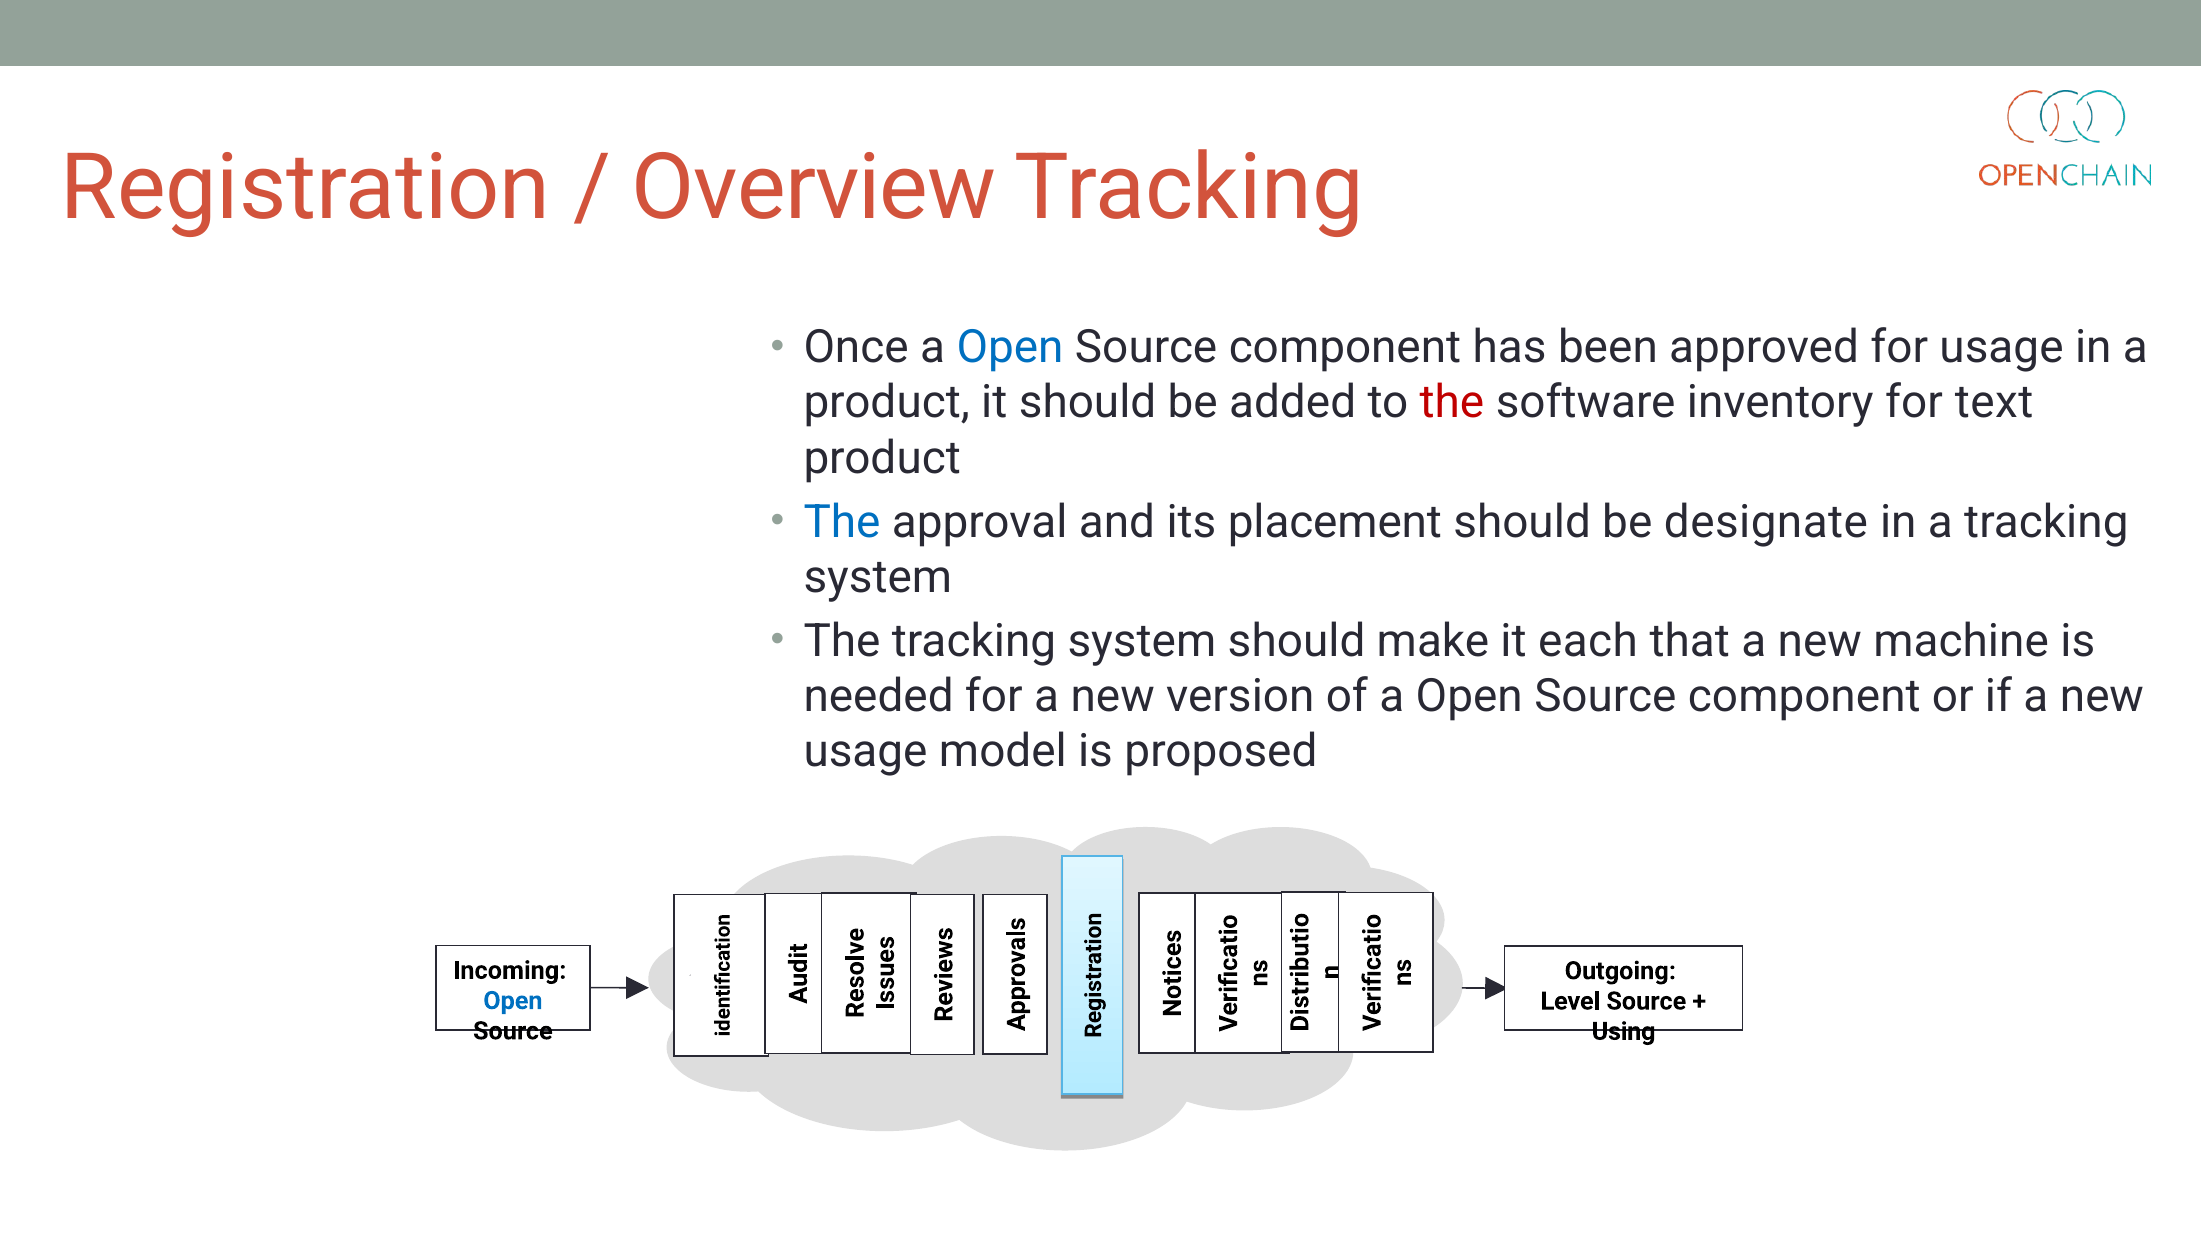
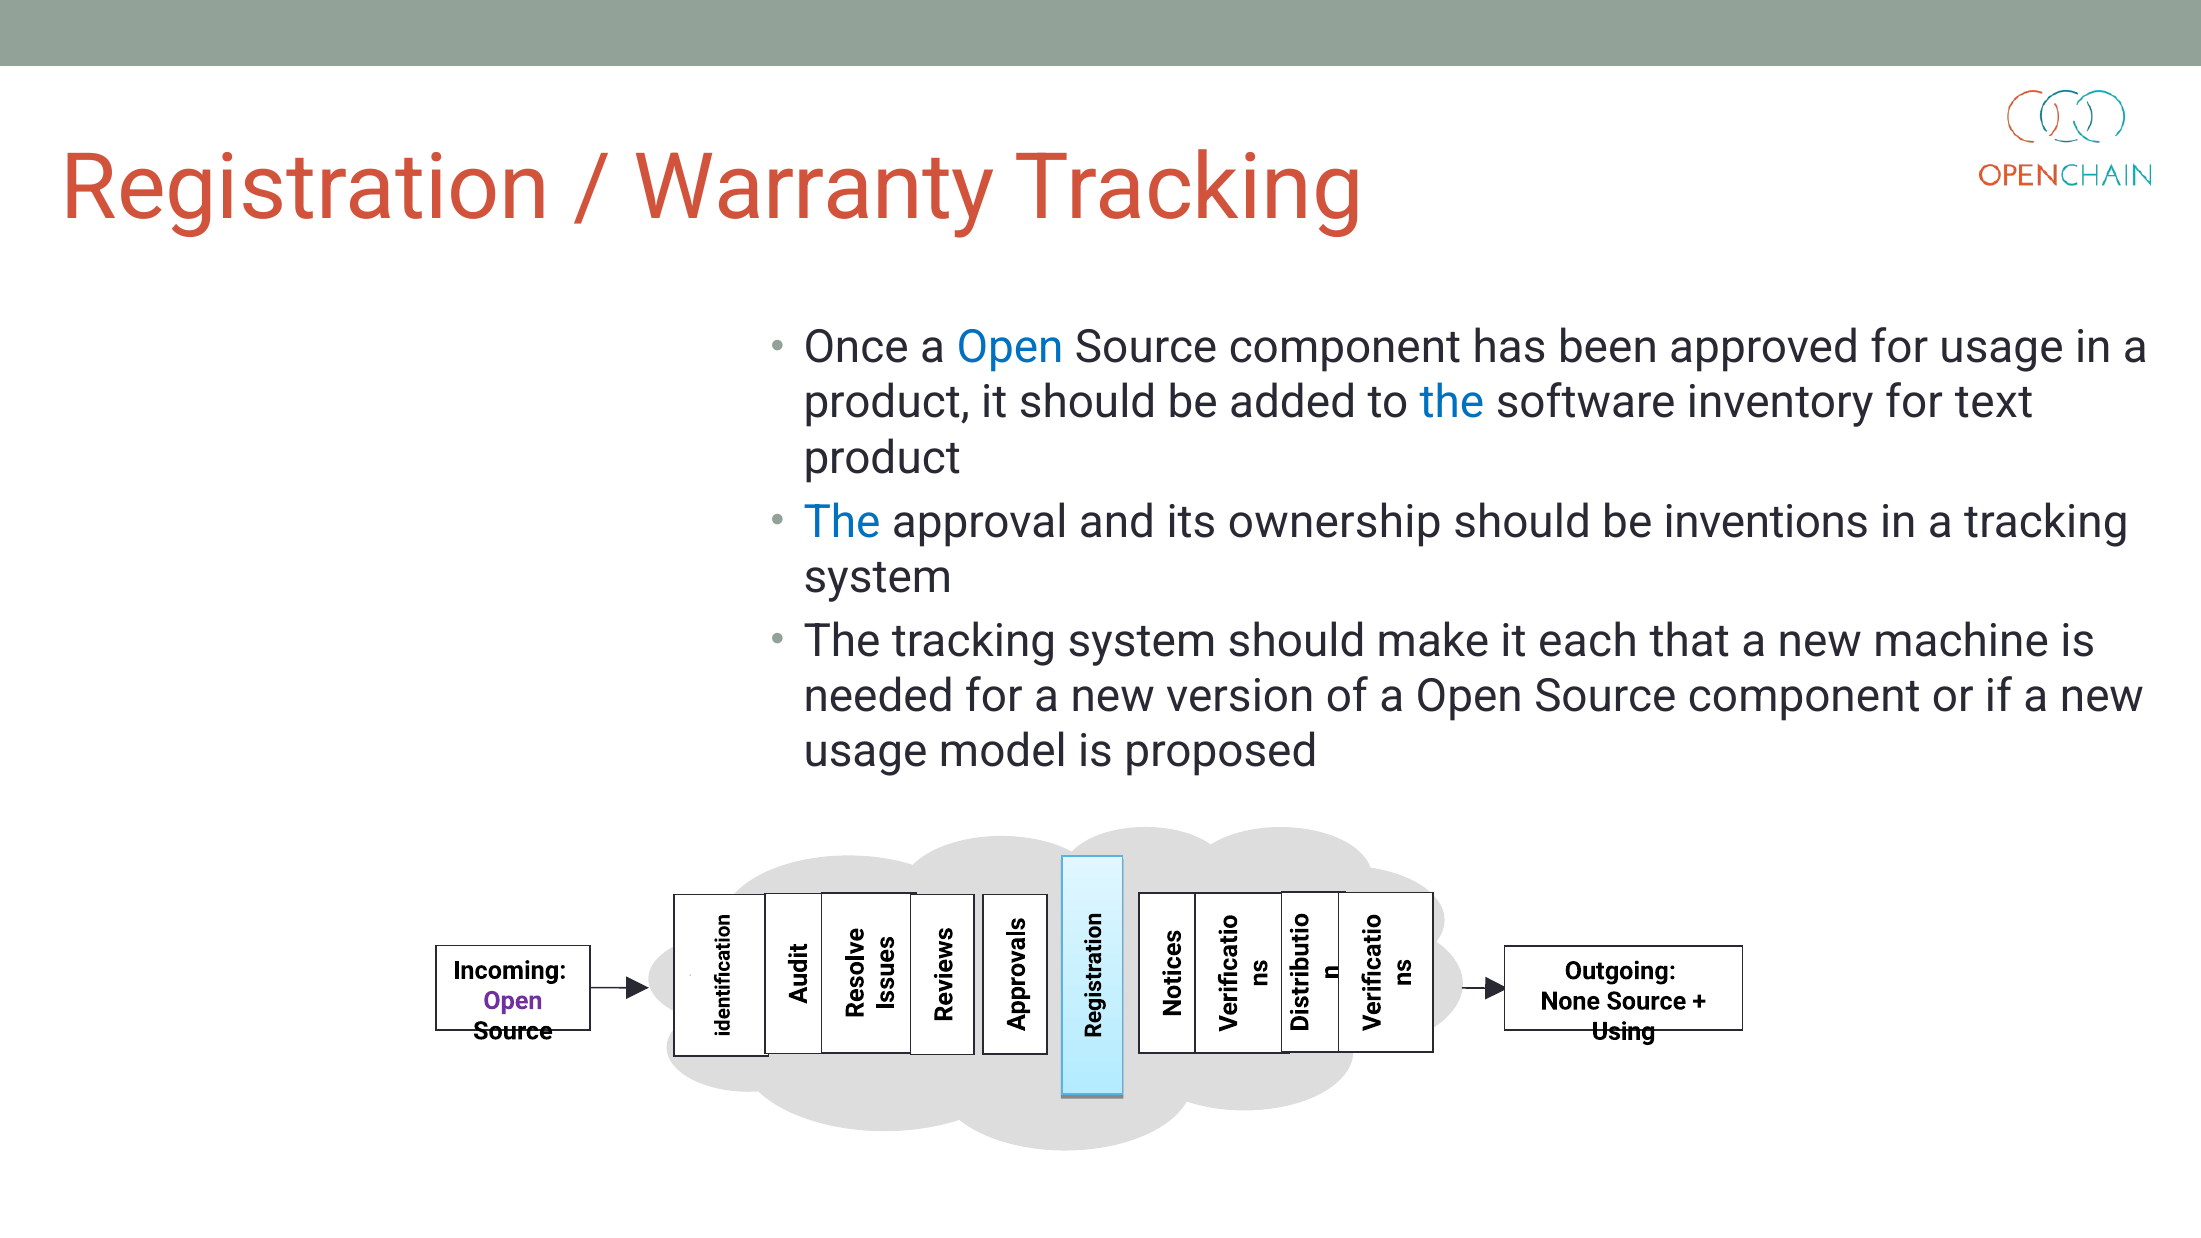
Overview: Overview -> Warranty
the at (1452, 403) colour: red -> blue
placement: placement -> ownership
designate: designate -> inventions
Open at (513, 1001) colour: blue -> purple
Level: Level -> None
